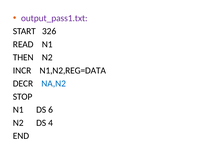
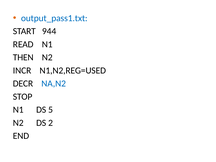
output_pass1.txt colour: purple -> blue
326: 326 -> 944
N1,N2,REG=DATA: N1,N2,REG=DATA -> N1,N2,REG=USED
6: 6 -> 5
4: 4 -> 2
